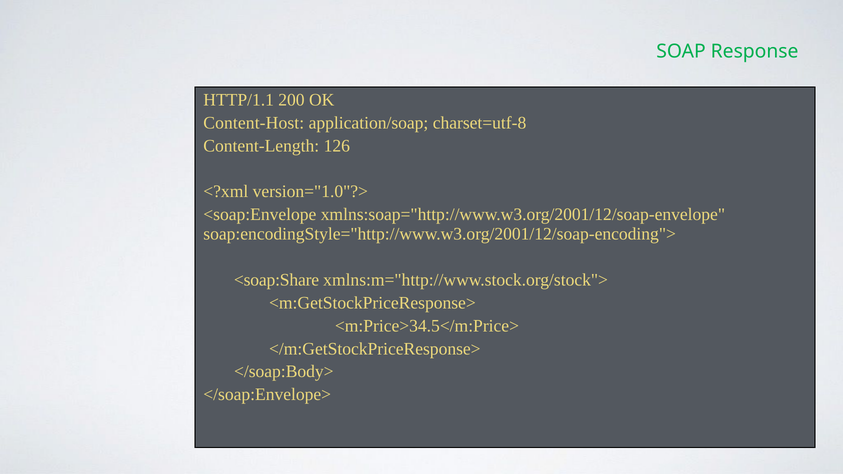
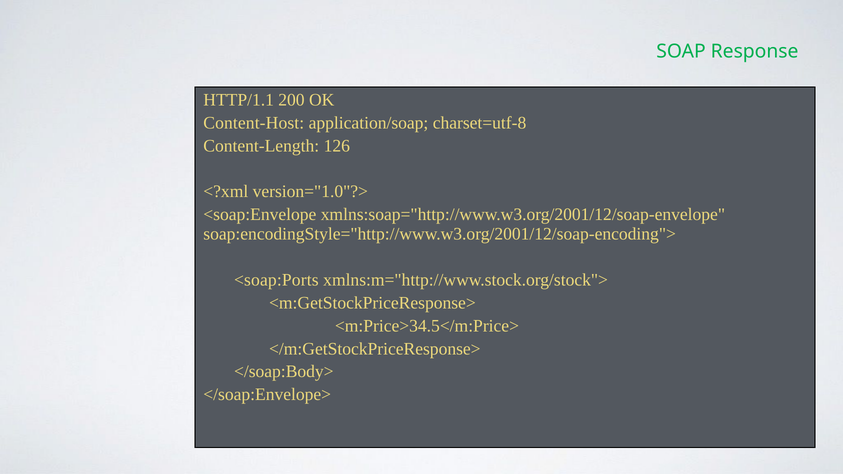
<soap:Share: <soap:Share -> <soap:Ports
